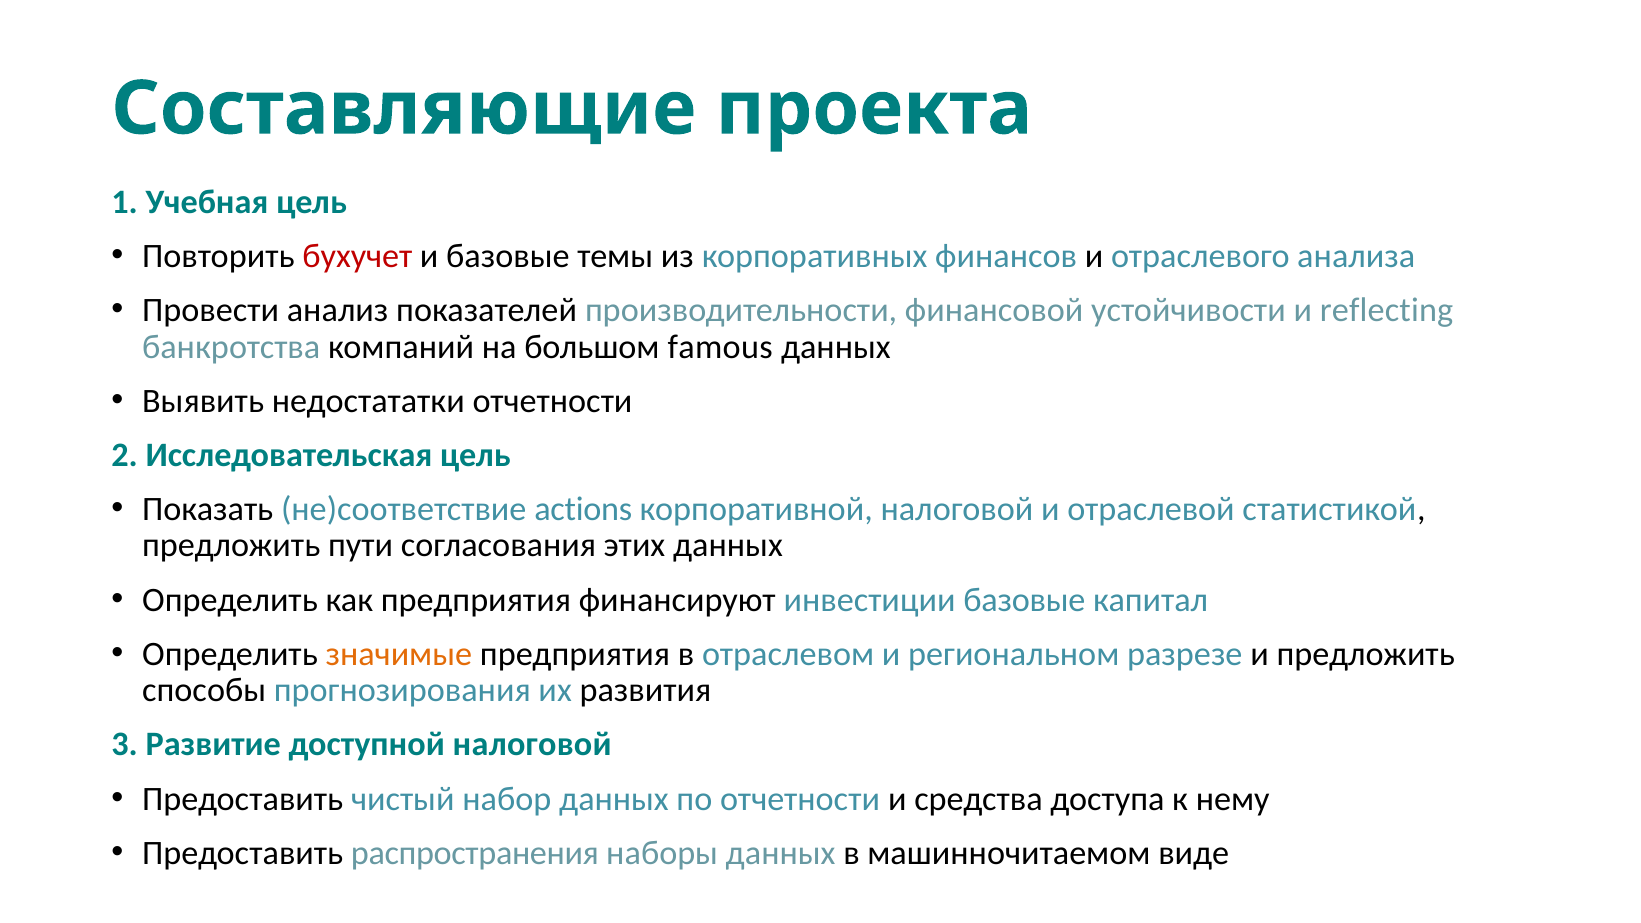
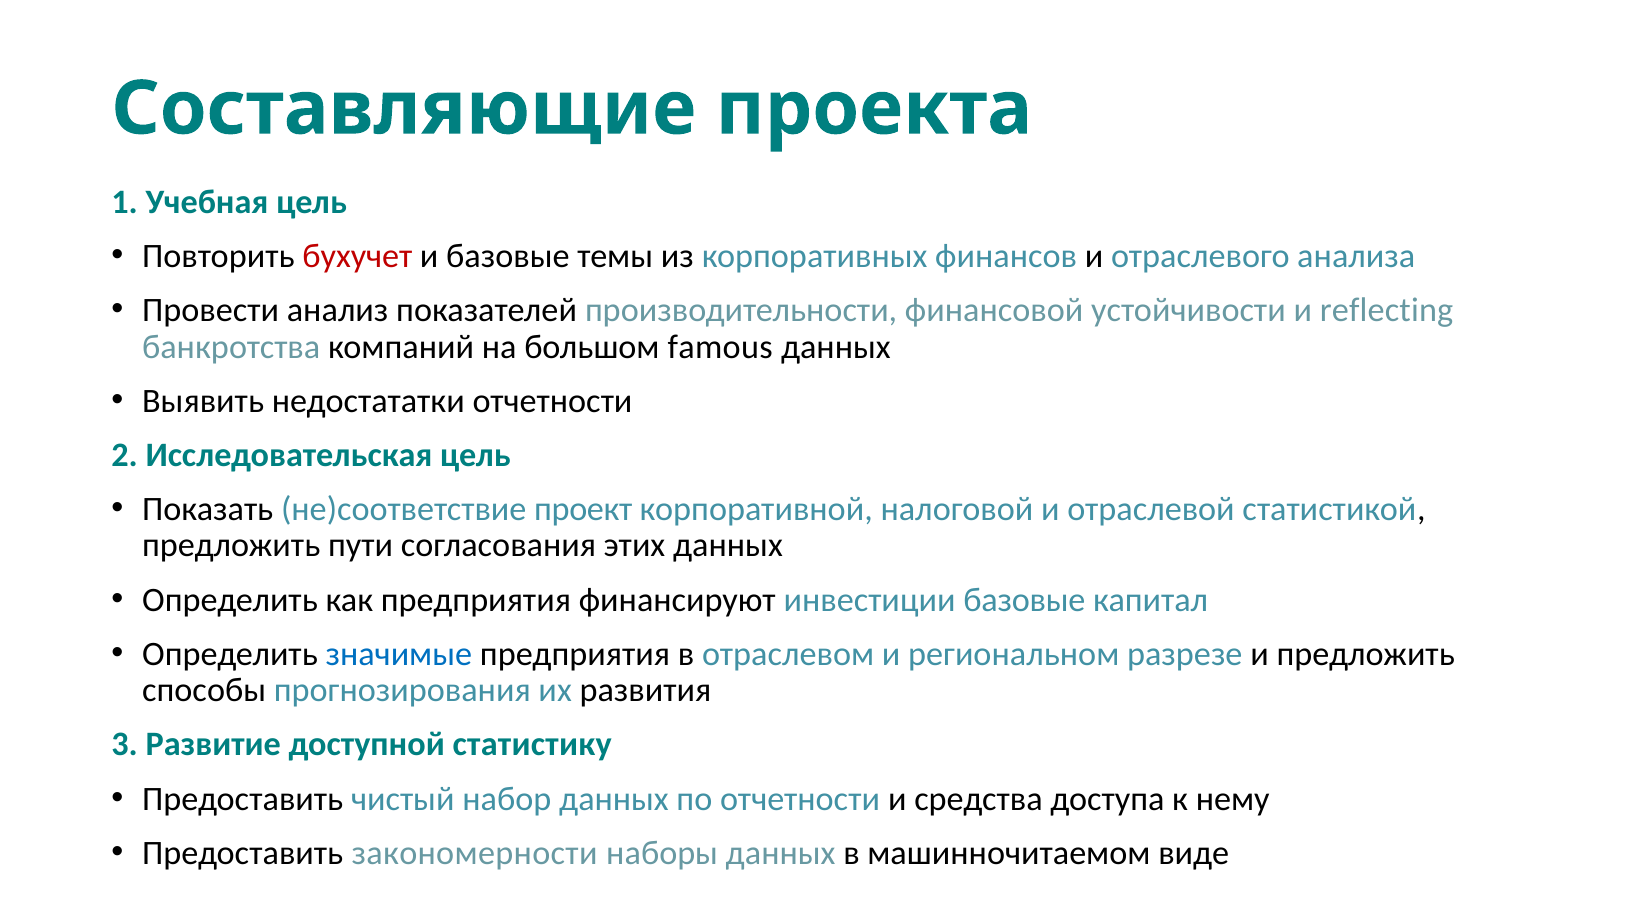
actions: actions -> проект
значимые colour: orange -> blue
доступной налоговой: налоговой -> статистику
распространения: распространения -> закономерности
